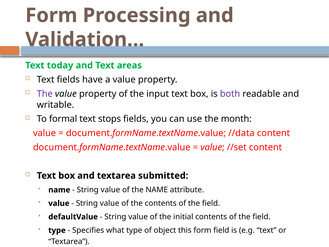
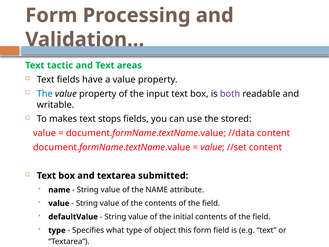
today: today -> tactic
The at (45, 94) colour: purple -> blue
formal: formal -> makes
month: month -> stored
